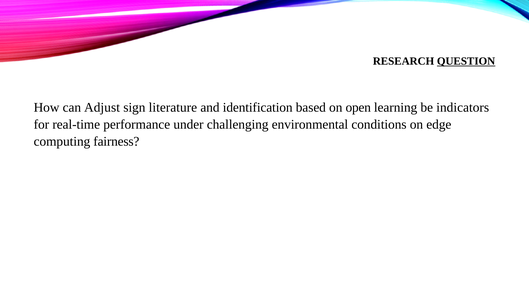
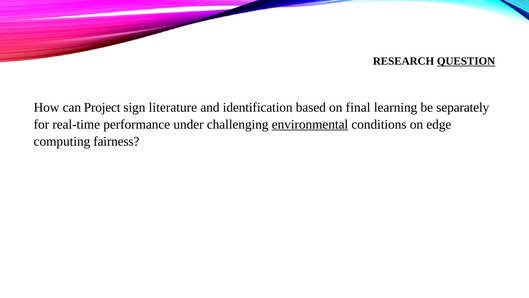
Adjust: Adjust -> Project
open: open -> final
indicators: indicators -> separately
environmental underline: none -> present
